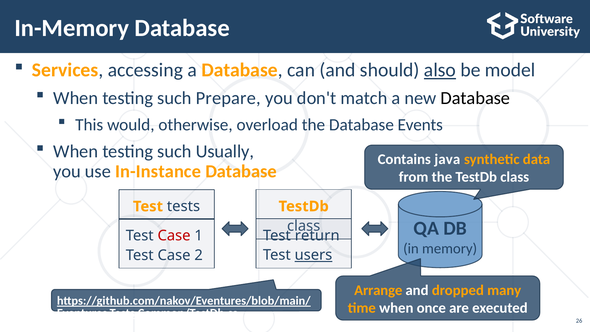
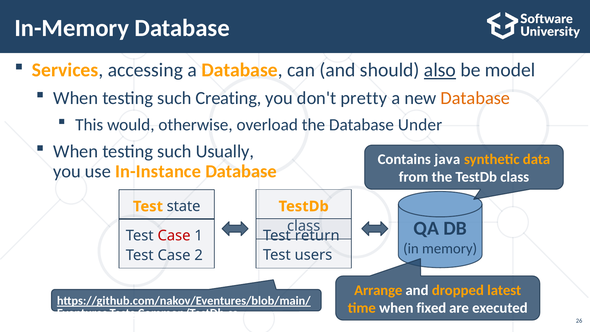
Prepare: Prepare -> Creating
match: match -> pretty
Database at (475, 98) colour: black -> orange
Events: Events -> Under
tests: tests -> state
users underline: present -> none
many: many -> latest
once: once -> fixed
